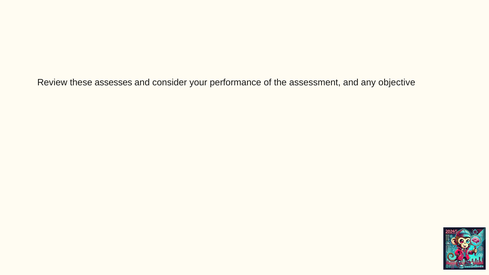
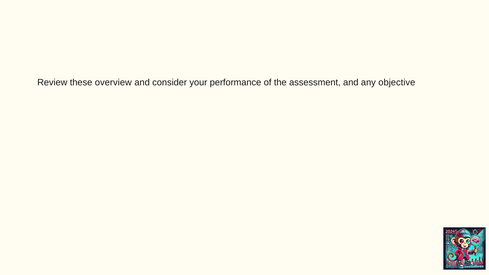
assesses: assesses -> overview
